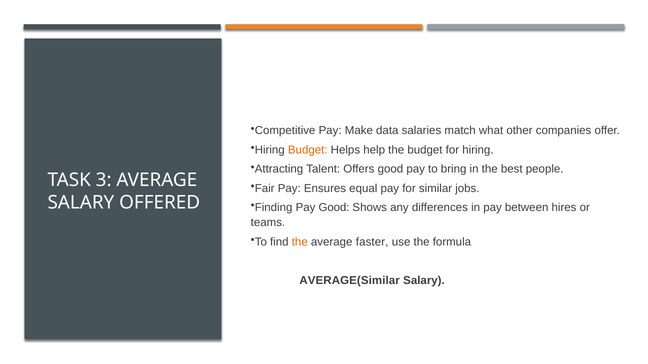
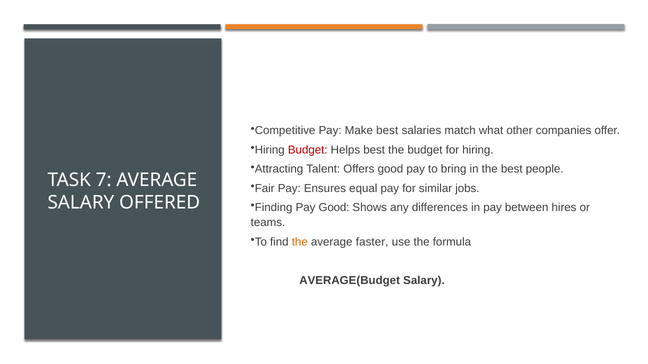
Make data: data -> best
Budget at (308, 150) colour: orange -> red
Helps help: help -> best
3: 3 -> 7
AVERAGE(Similar: AVERAGE(Similar -> AVERAGE(Budget
